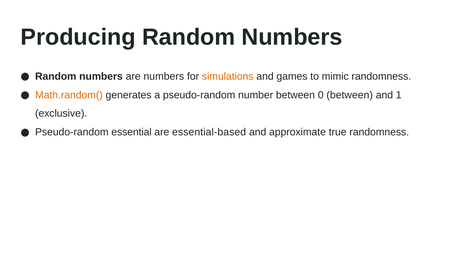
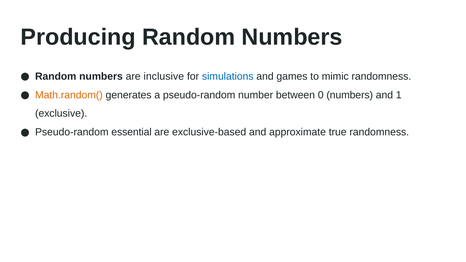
are numbers: numbers -> inclusive
simulations colour: orange -> blue
0 between: between -> numbers
essential-based: essential-based -> exclusive-based
